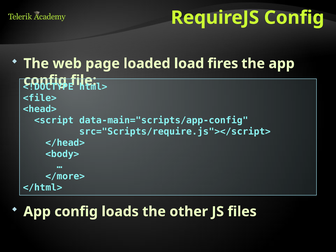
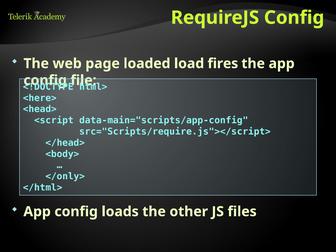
<file>: <file> -> <here>
</more>: </more> -> </only>
